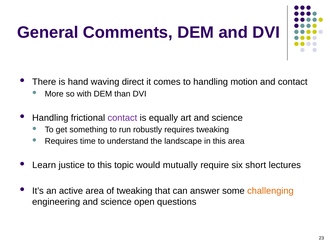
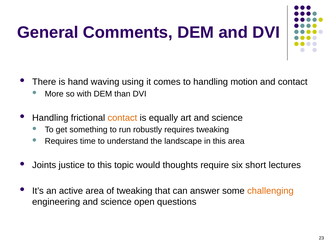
direct: direct -> using
contact at (122, 118) colour: purple -> orange
Learn: Learn -> Joints
mutually: mutually -> thoughts
